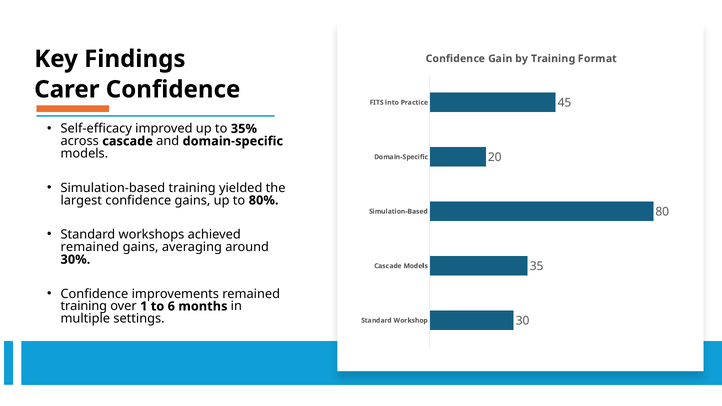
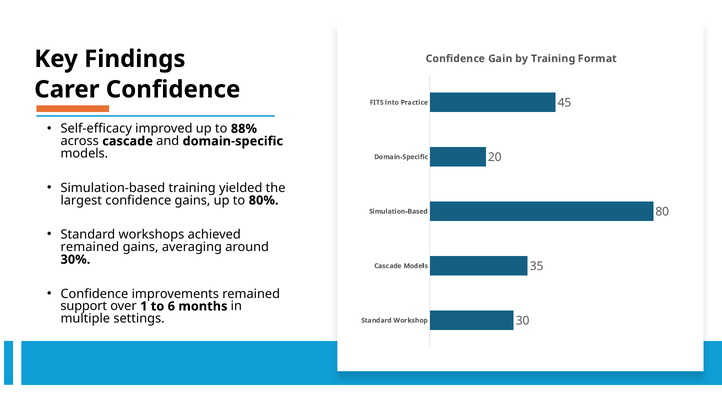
35%: 35% -> 88%
training at (84, 306): training -> support
